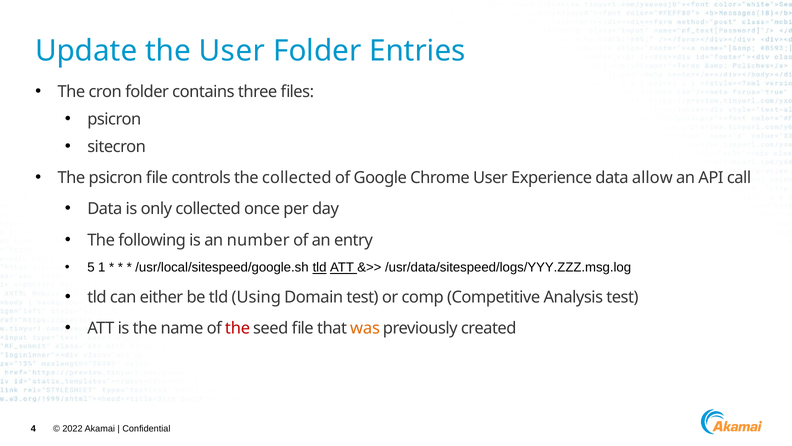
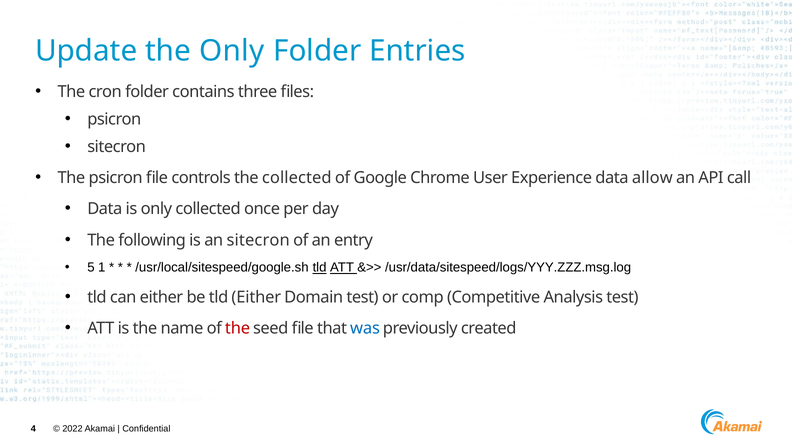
the User: User -> Only
an number: number -> sitecron
tld Using: Using -> Either
was colour: orange -> blue
